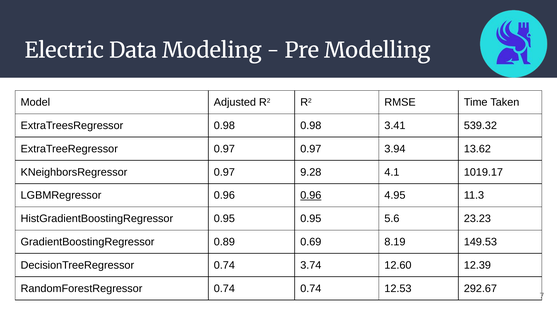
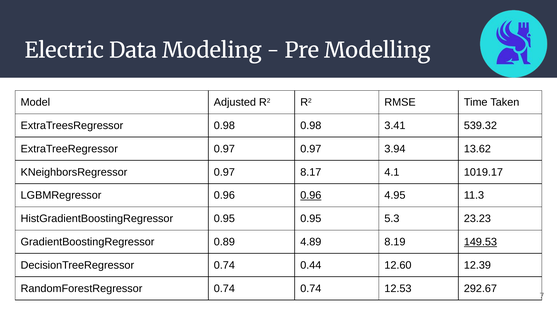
9.28: 9.28 -> 8.17
5.6: 5.6 -> 5.3
0.69: 0.69 -> 4.89
149.53 underline: none -> present
3.74: 3.74 -> 0.44
